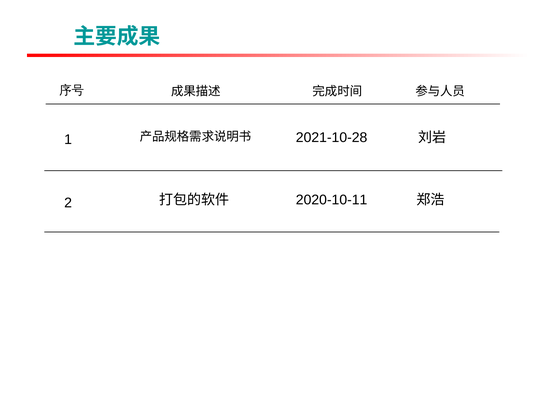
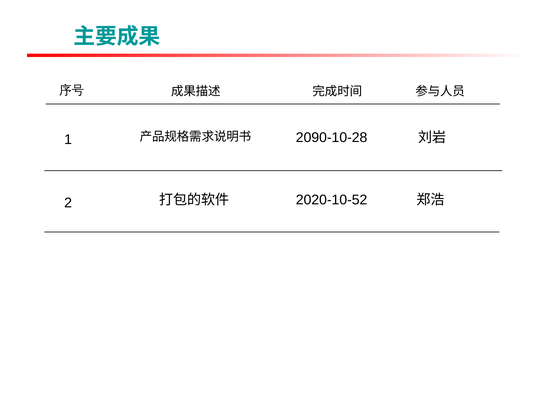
2021-10-28: 2021-10-28 -> 2090-10-28
2020-10-11: 2020-10-11 -> 2020-10-52
